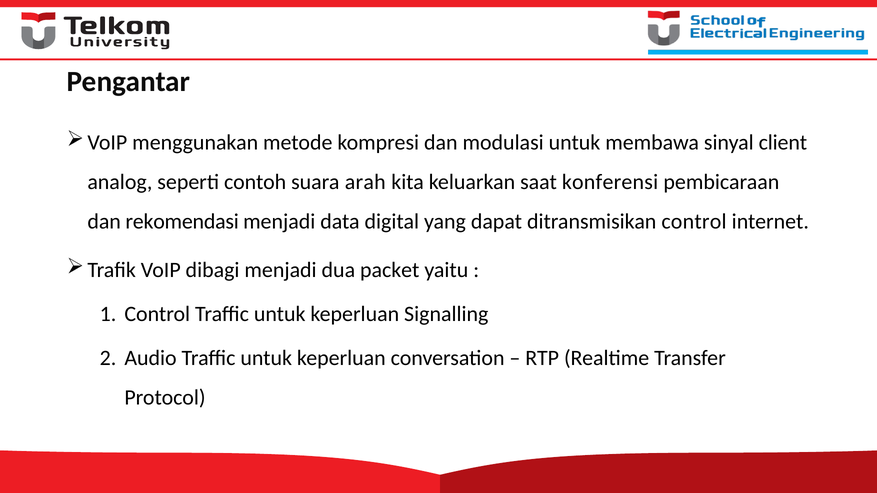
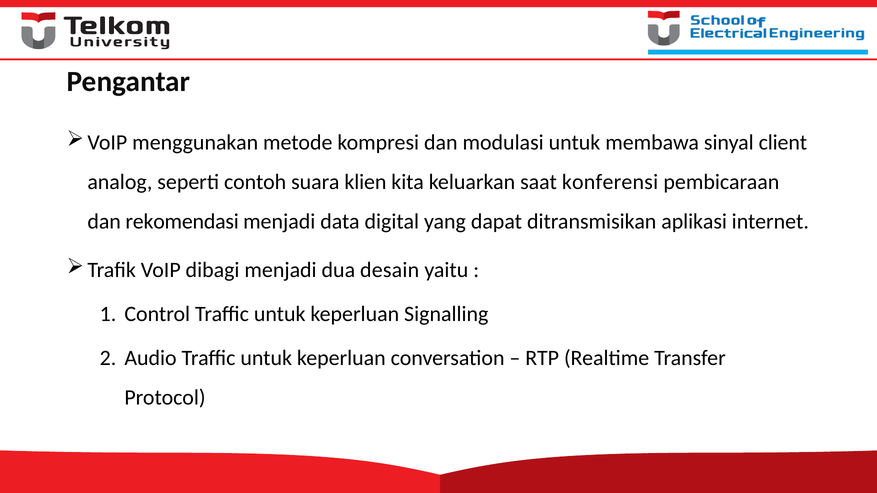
arah: arah -> klien
ditransmisikan control: control -> aplikasi
packet: packet -> desain
